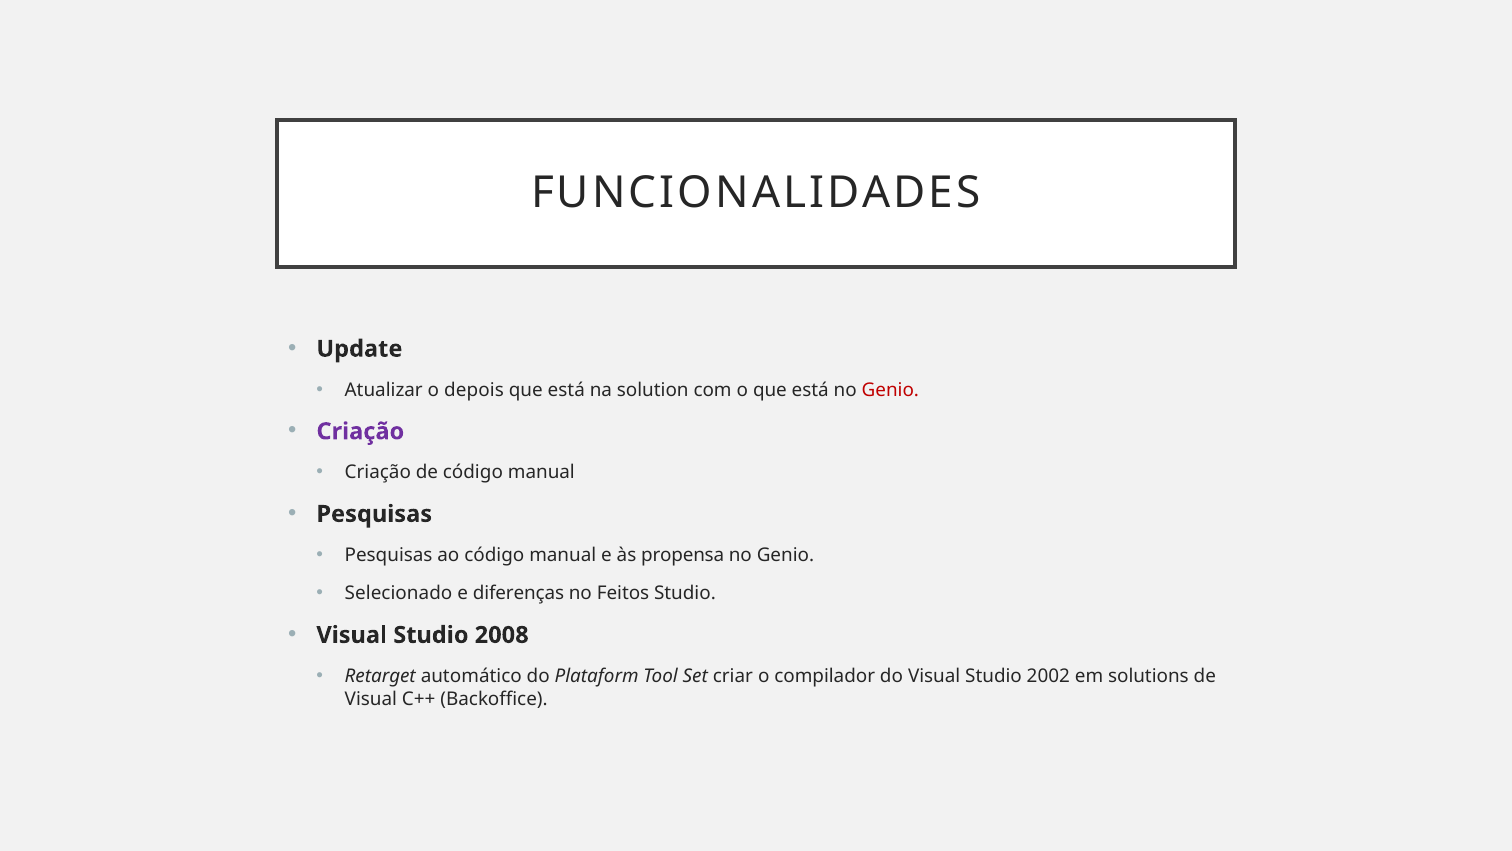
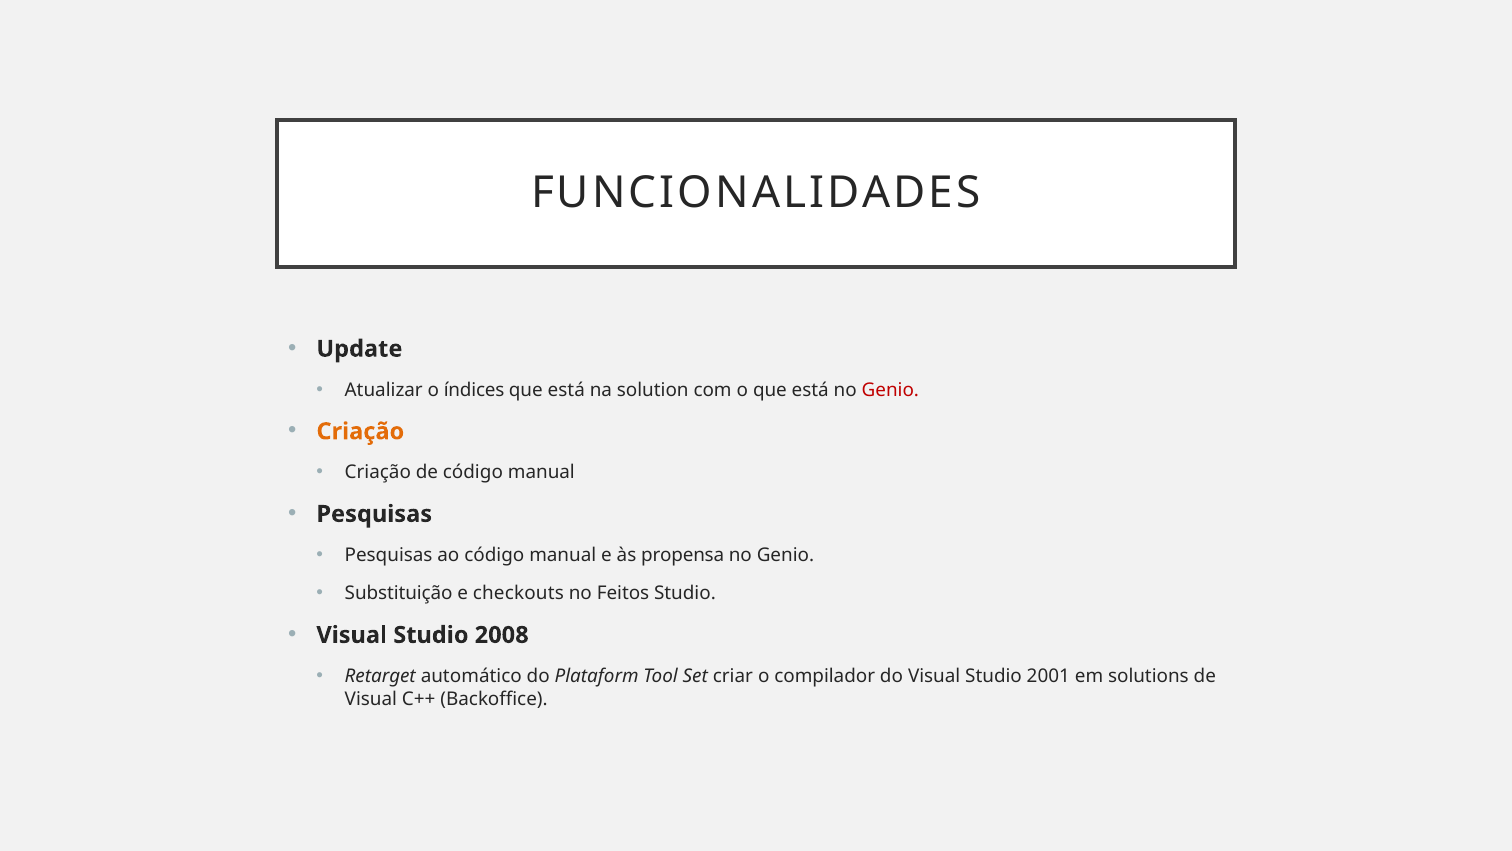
depois: depois -> índices
Criação at (360, 431) colour: purple -> orange
Selecionado: Selecionado -> Substituição
diferenças: diferenças -> checkouts
2002: 2002 -> 2001
